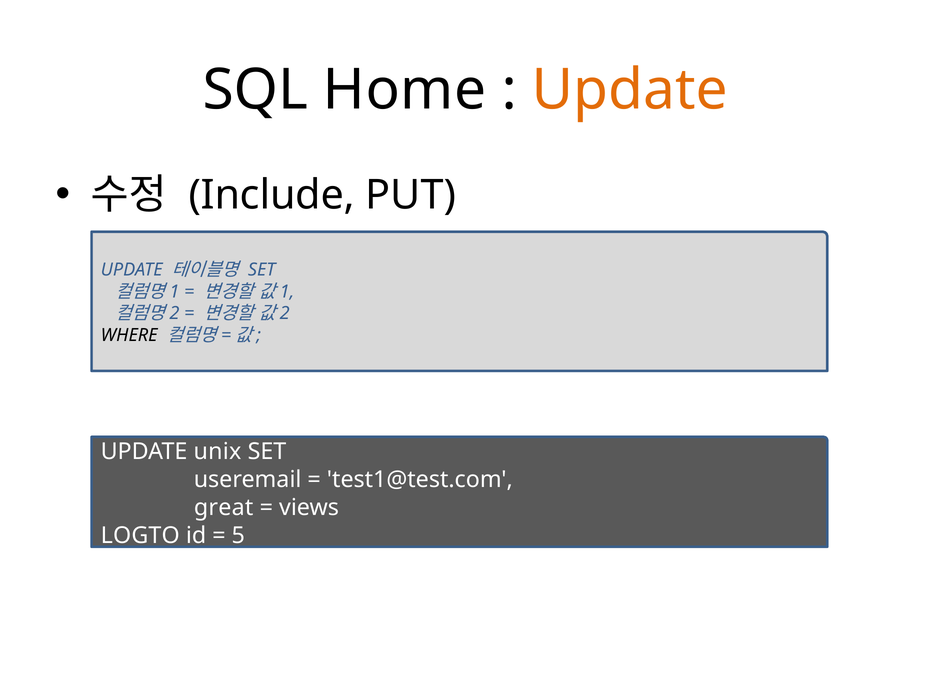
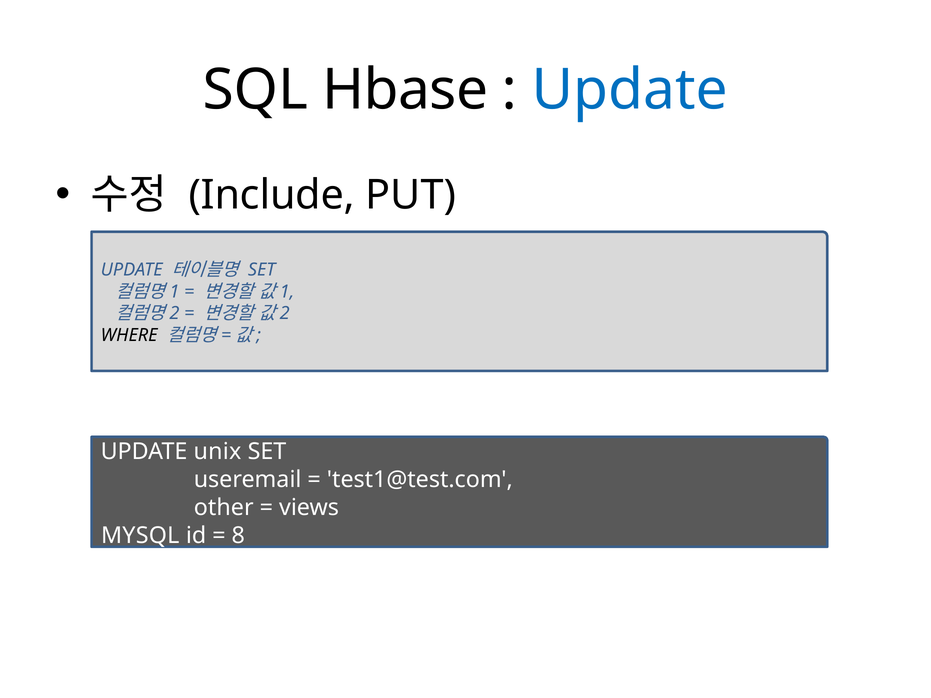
Home: Home -> Hbase
Update at (630, 90) colour: orange -> blue
great: great -> other
LOGTO: LOGTO -> MYSQL
5: 5 -> 8
